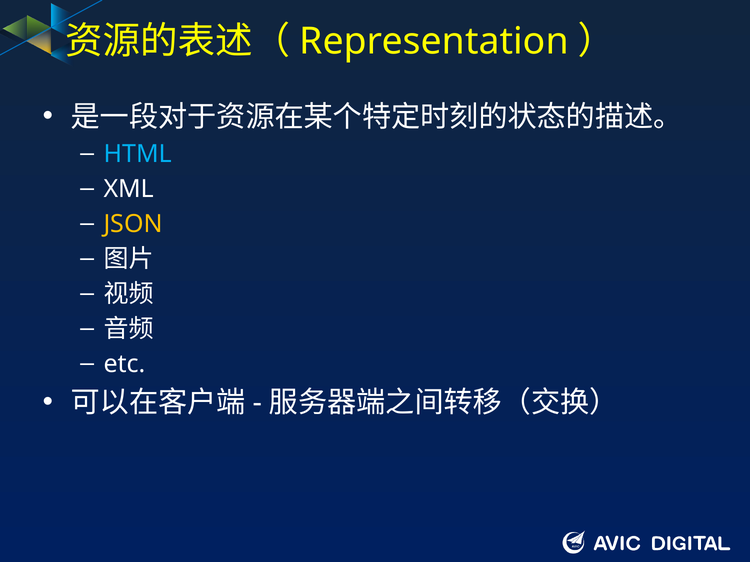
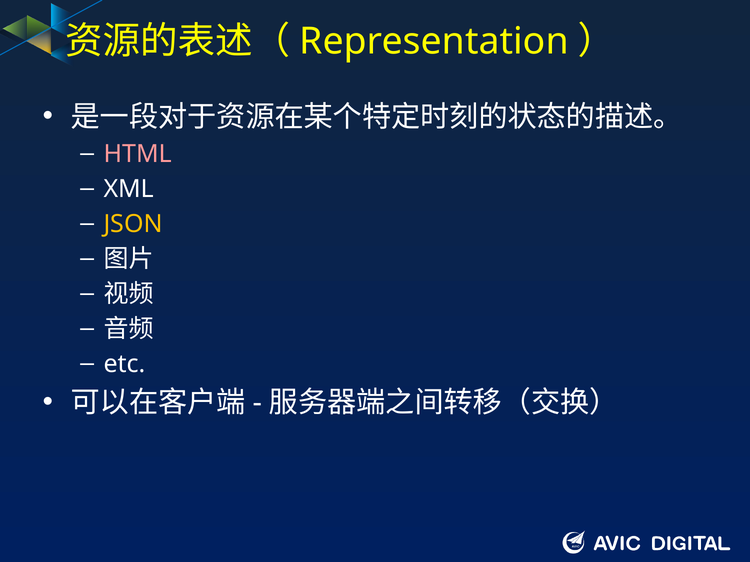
HTML colour: light blue -> pink
